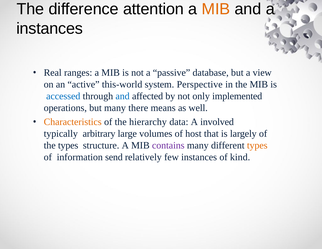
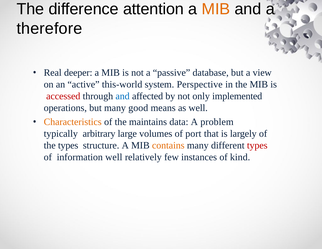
instances at (50, 28): instances -> therefore
ranges: ranges -> deeper
accessed colour: blue -> red
there: there -> good
hierarchy: hierarchy -> maintains
involved: involved -> problem
host: host -> port
contains colour: purple -> orange
types at (257, 145) colour: orange -> red
information send: send -> well
